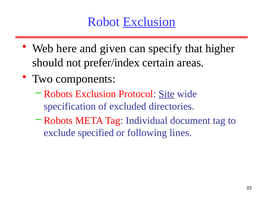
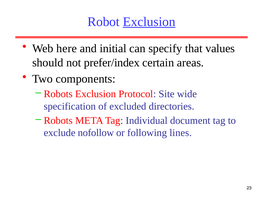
given: given -> initial
higher: higher -> values
Site underline: present -> none
specified: specified -> nofollow
